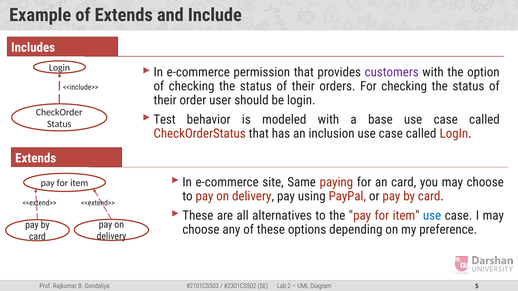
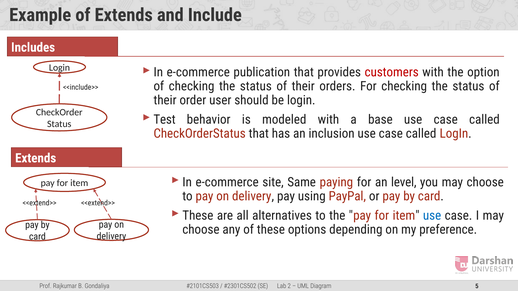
permission: permission -> publication
customers colour: purple -> red
an card: card -> level
